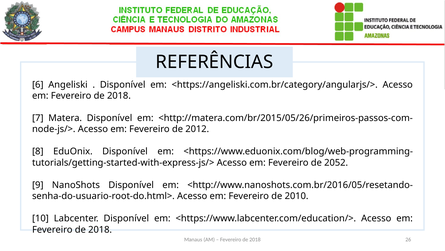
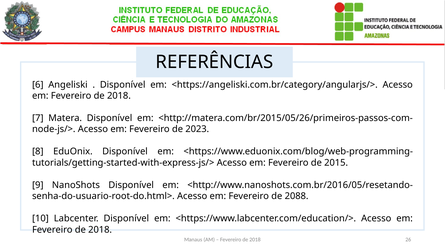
2012: 2012 -> 2023
2052: 2052 -> 2015
2010: 2010 -> 2088
